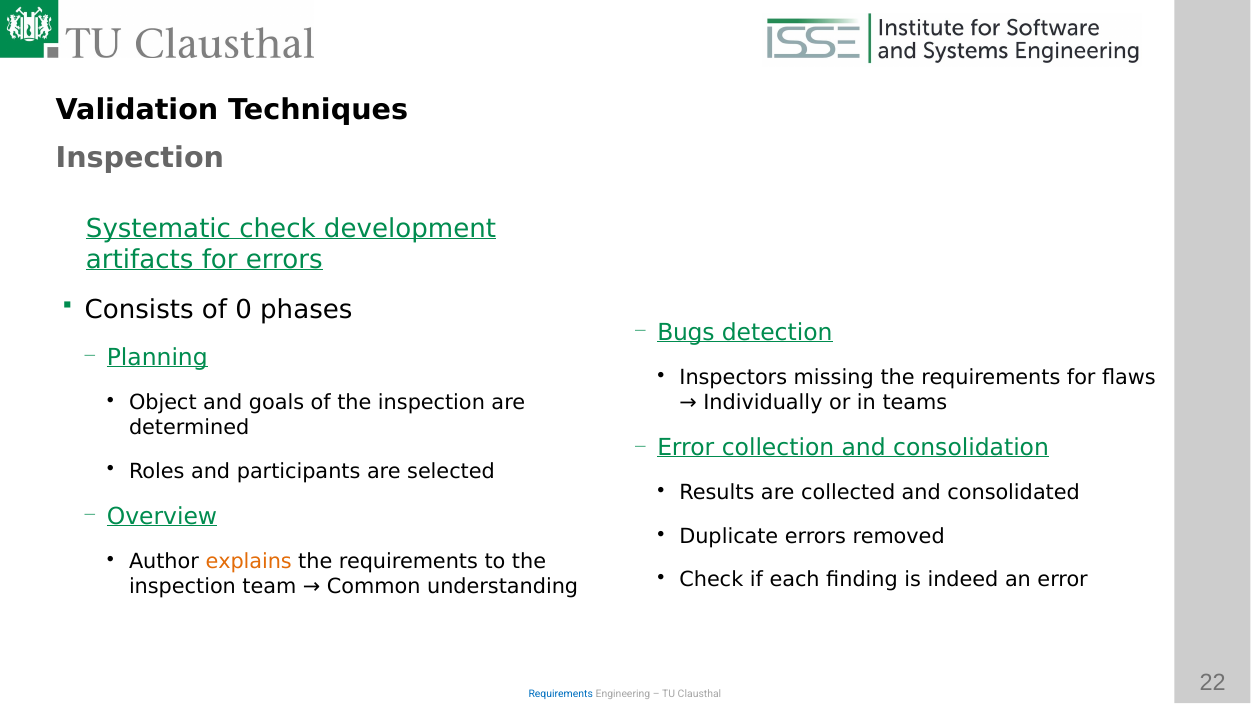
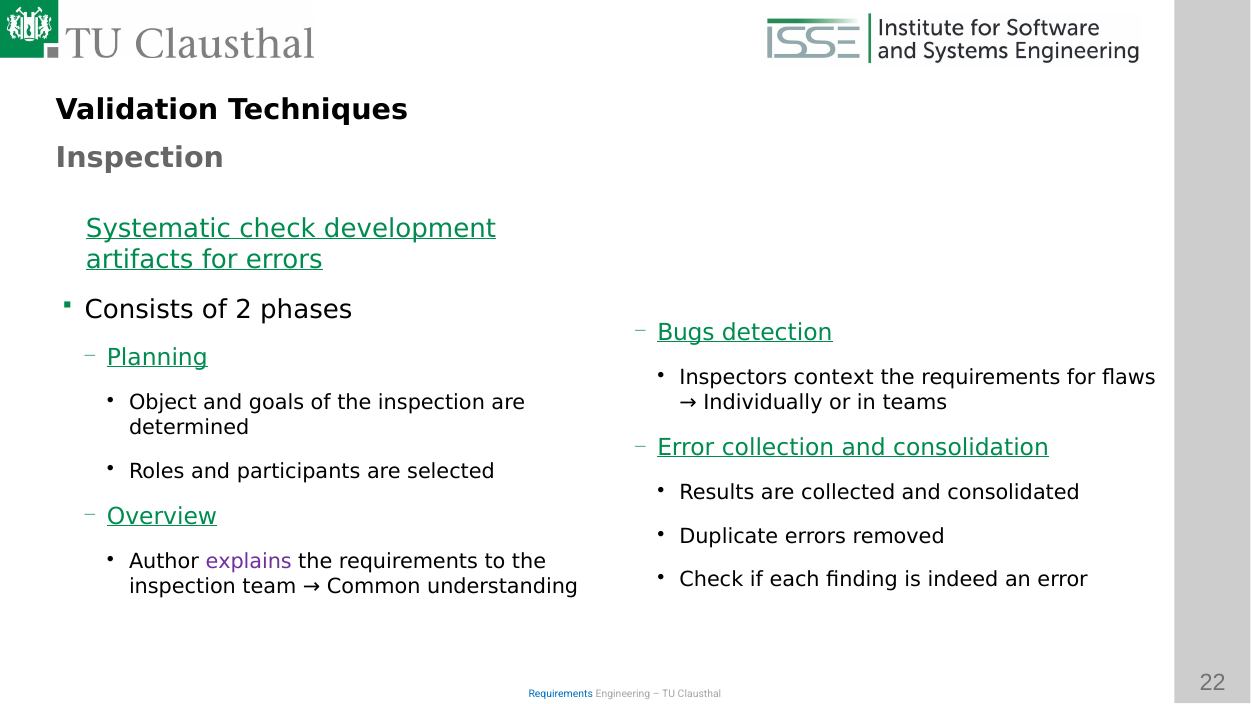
0: 0 -> 2
missing: missing -> context
explains colour: orange -> purple
